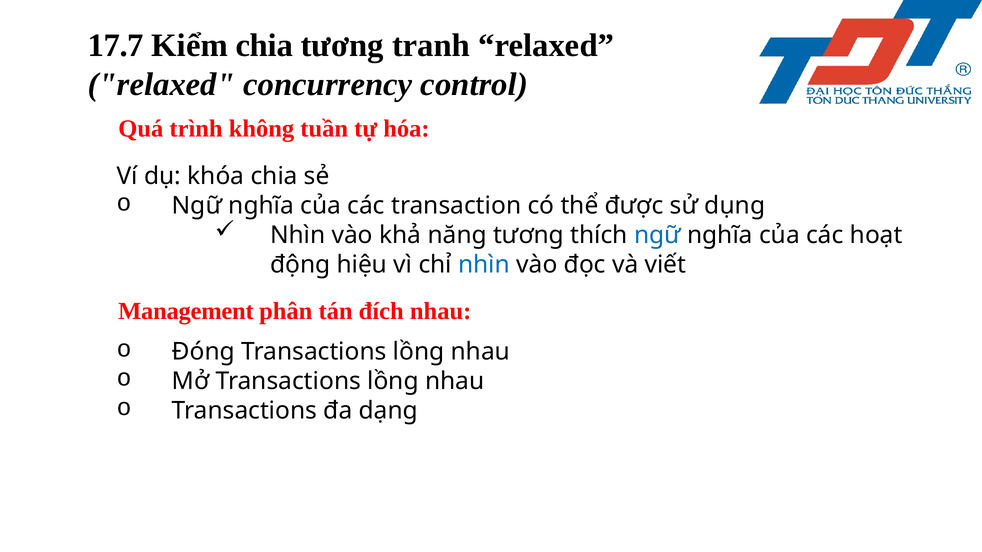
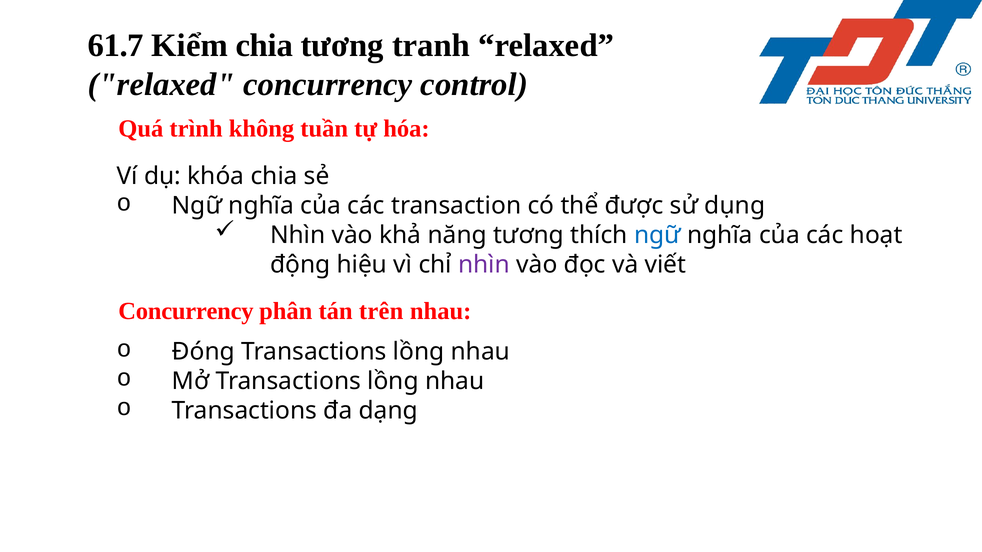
17.7: 17.7 -> 61.7
nhìn at (484, 265) colour: blue -> purple
Management at (186, 311): Management -> Concurrency
đích: đích -> trên
